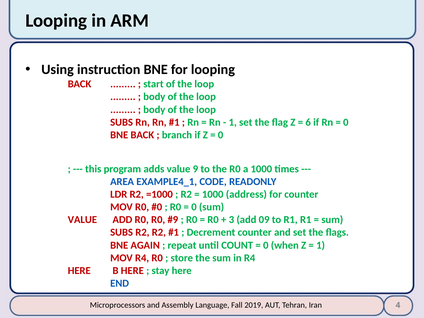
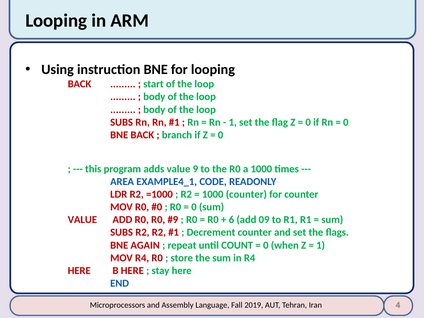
6 at (308, 122): 6 -> 0
1000 address: address -> counter
3: 3 -> 6
